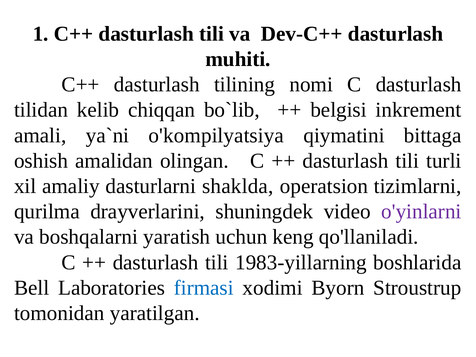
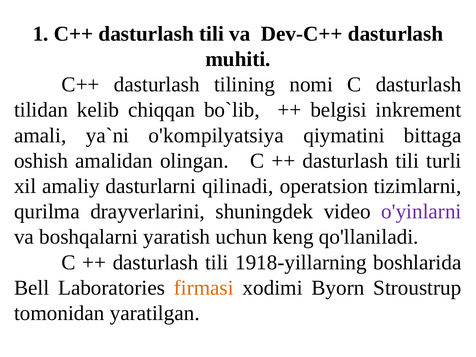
shaklda: shaklda -> qilinadi
1983-yillarning: 1983-yillarning -> 1918-yillarning
firmasi colour: blue -> orange
